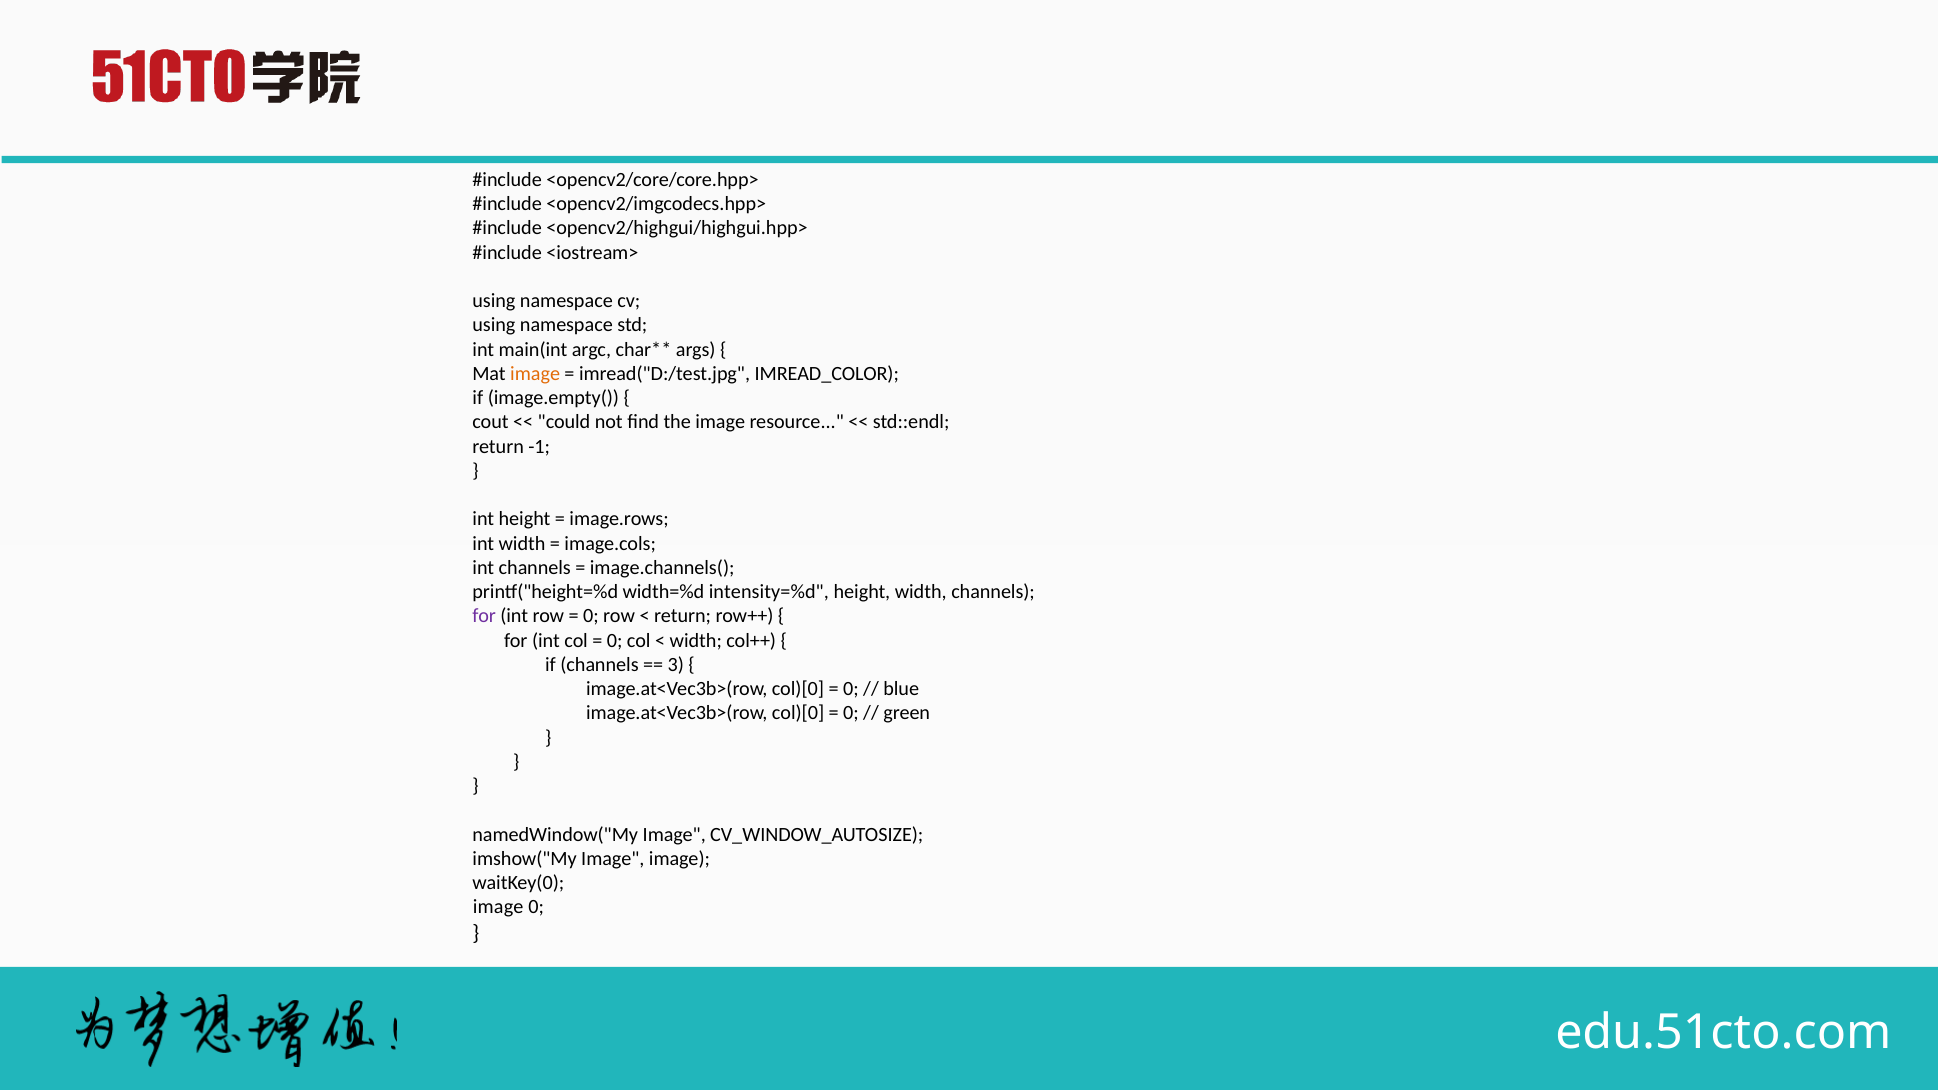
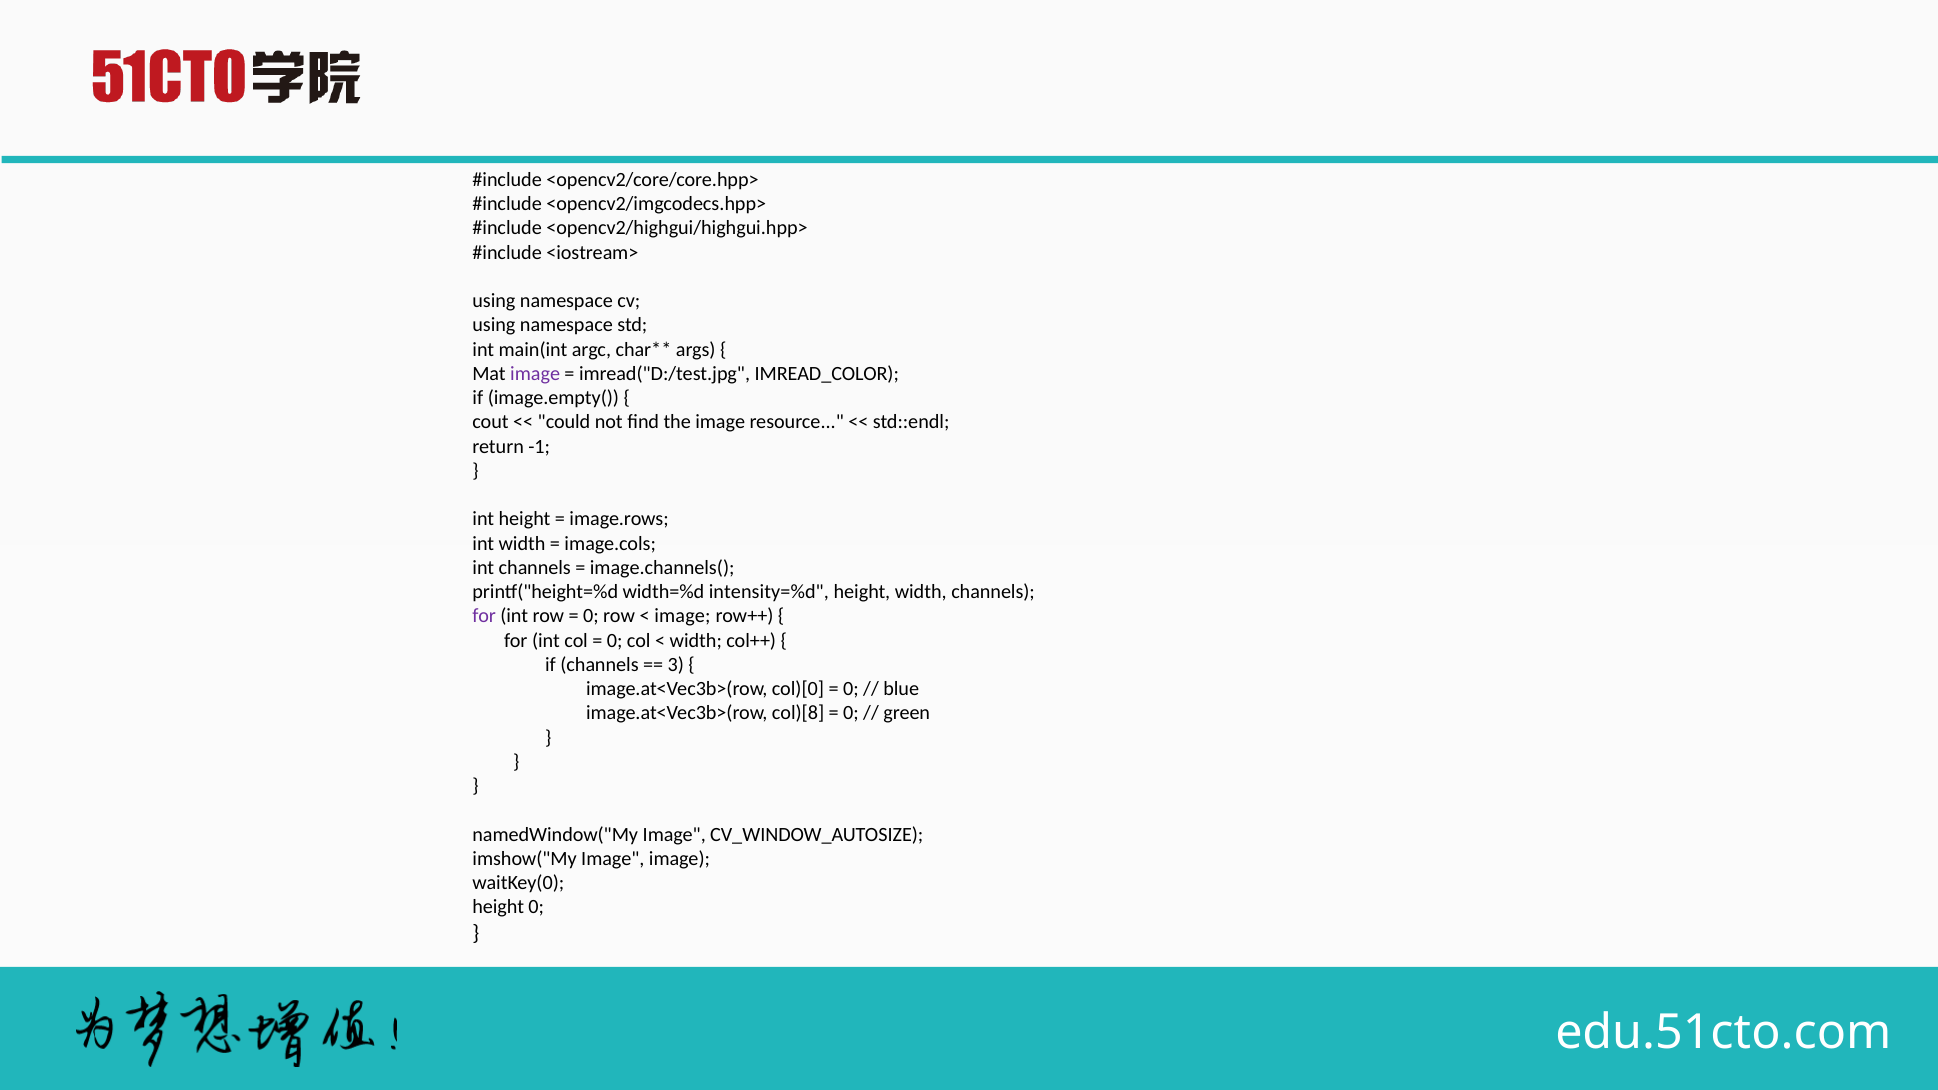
image at (535, 374) colour: orange -> purple
return at (683, 616): return -> image
col)[0 at (798, 713): col)[0 -> col)[8
image at (498, 907): image -> height
